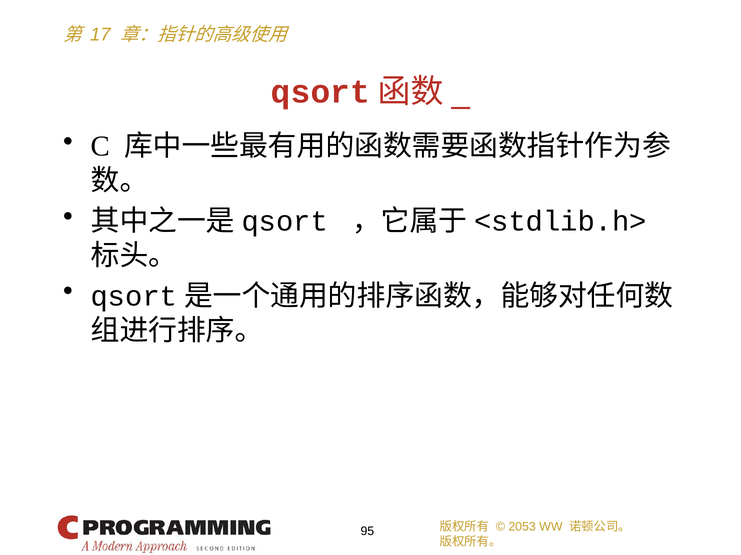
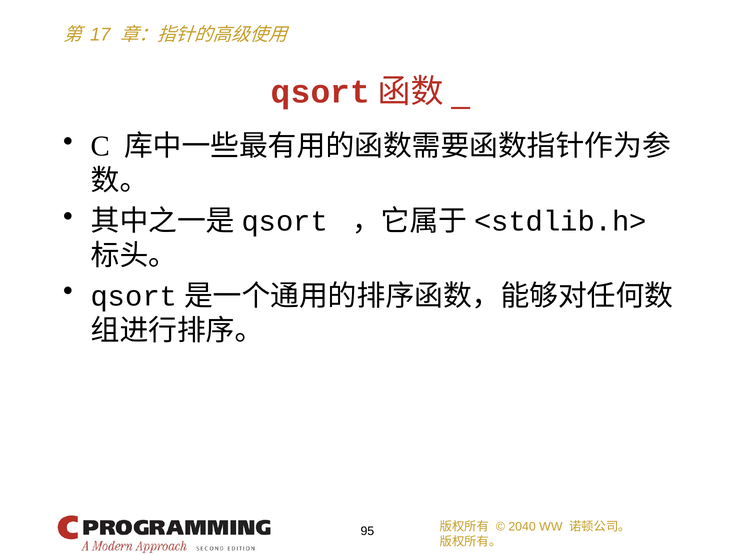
2053: 2053 -> 2040
